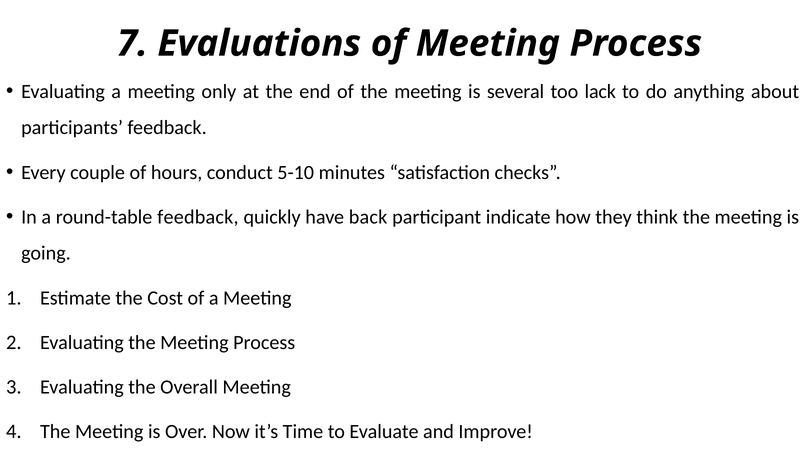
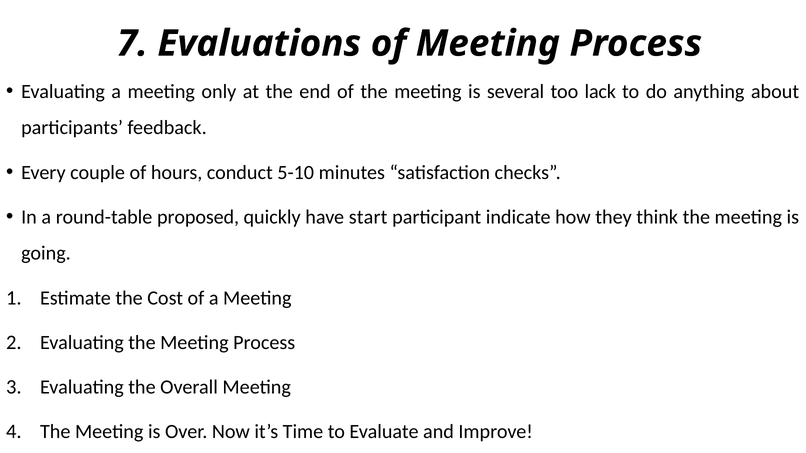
round-table feedback: feedback -> proposed
back: back -> start
